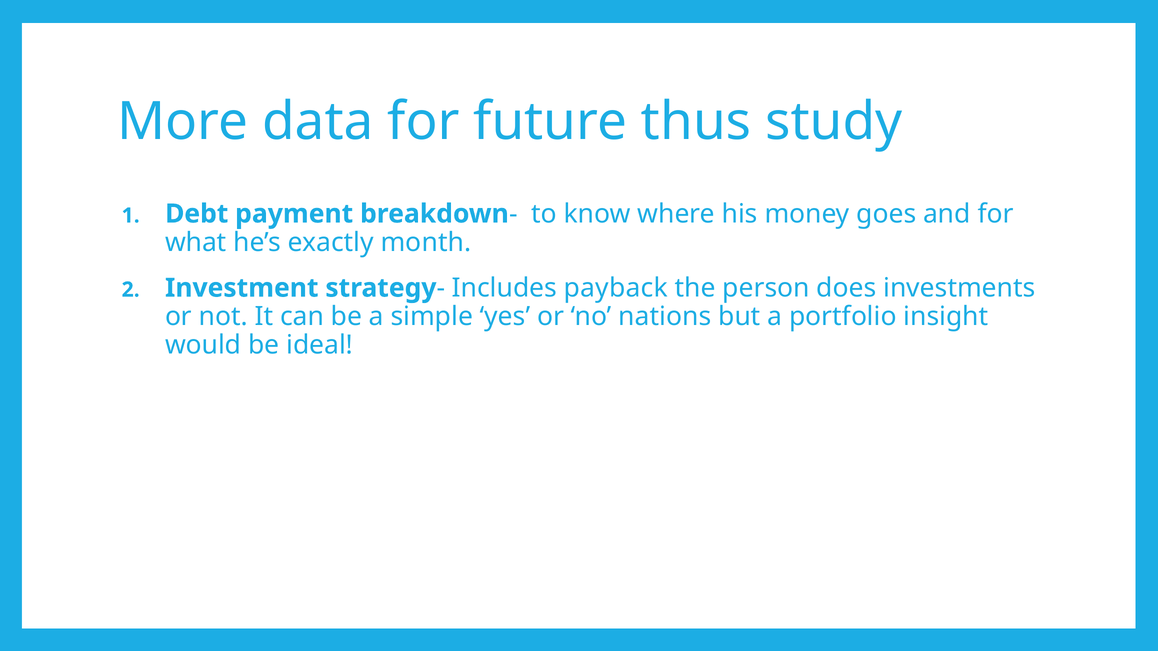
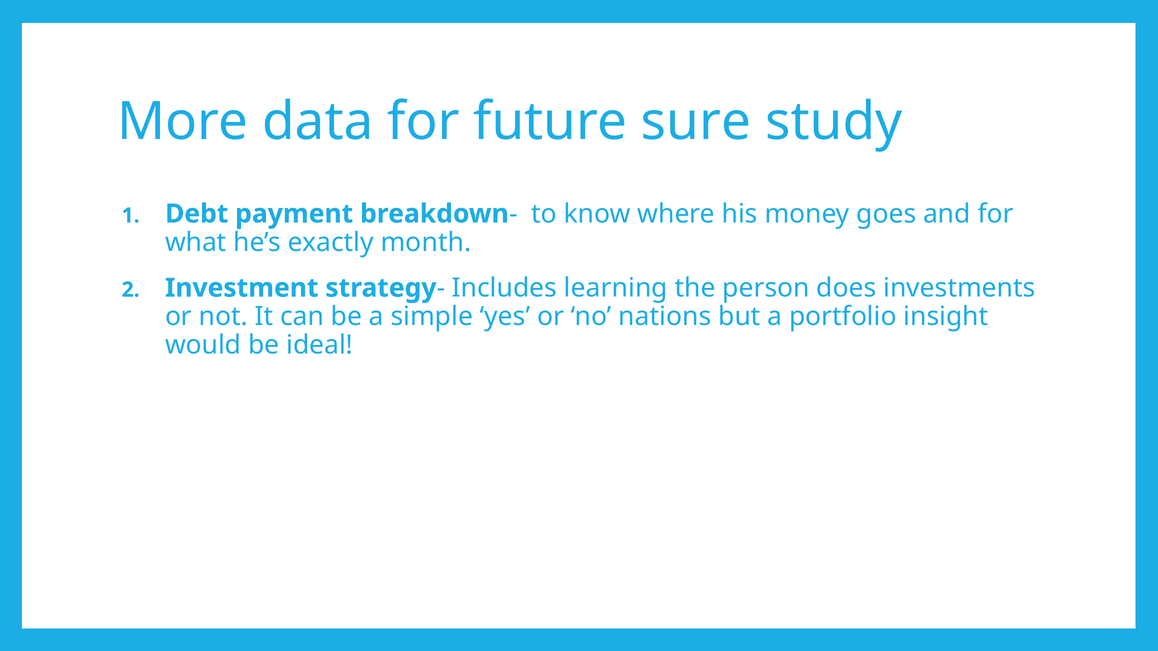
thus: thus -> sure
payback: payback -> learning
